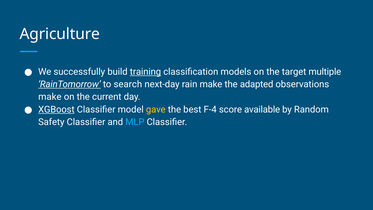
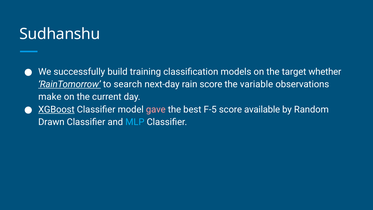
Agriculture: Agriculture -> Sudhanshu
training underline: present -> none
multiple: multiple -> whether
rain make: make -> score
adapted: adapted -> variable
gave colour: yellow -> pink
F-4: F-4 -> F-5
Safety: Safety -> Drawn
